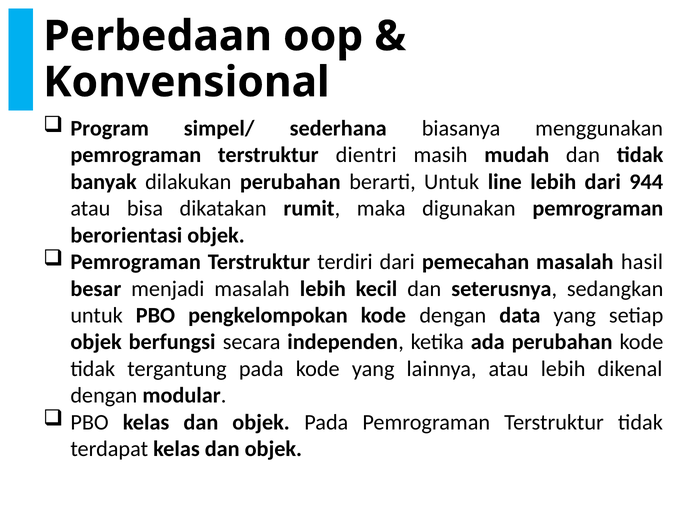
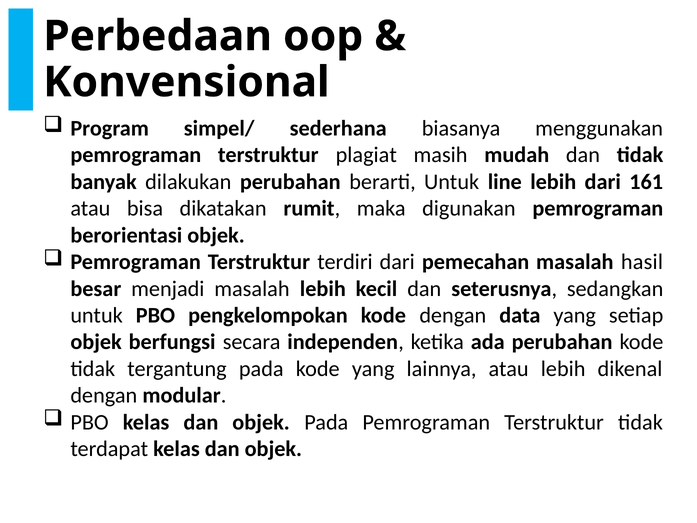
dientri: dientri -> plagiat
944: 944 -> 161
